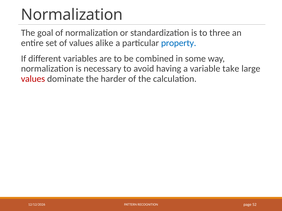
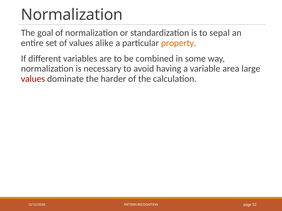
three: three -> sepal
property colour: blue -> orange
take: take -> area
